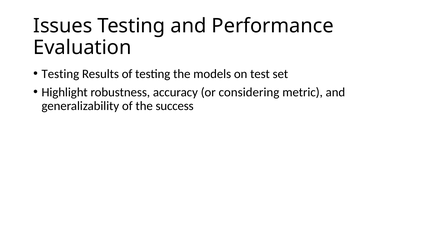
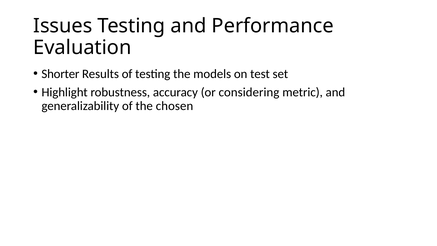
Testing at (60, 74): Testing -> Shorter
success: success -> chosen
